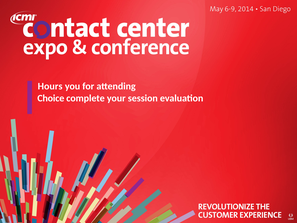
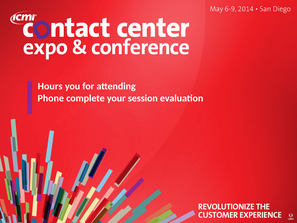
Choice: Choice -> Phone
